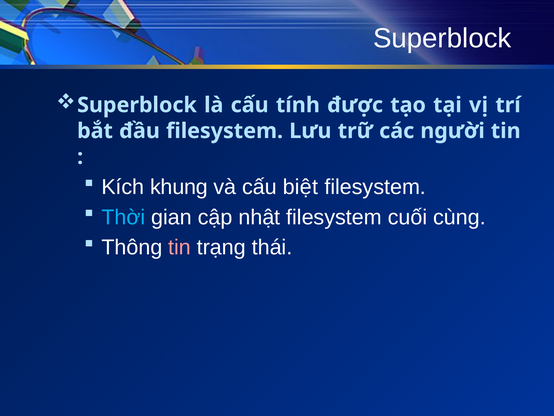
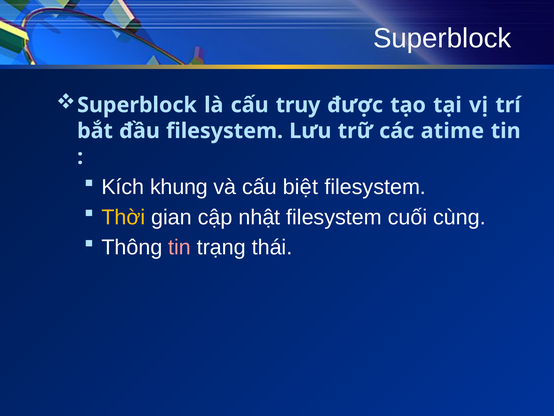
tính: tính -> truy
người: người -> atime
Thời colour: light blue -> yellow
